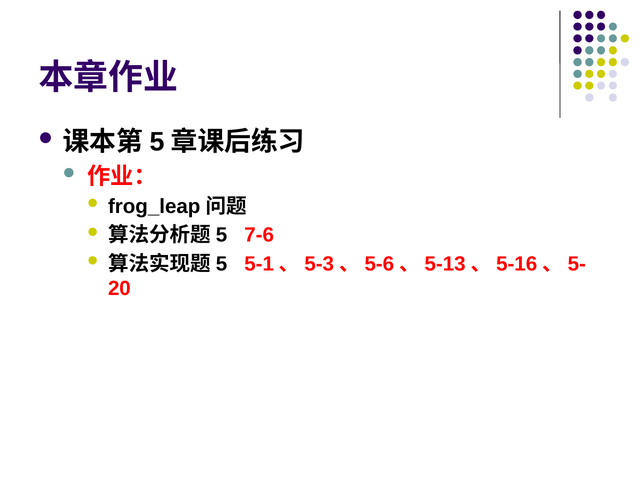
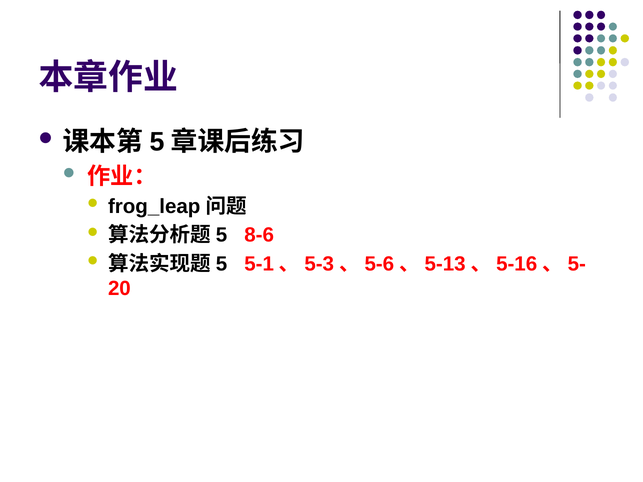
7-6: 7-6 -> 8-6
